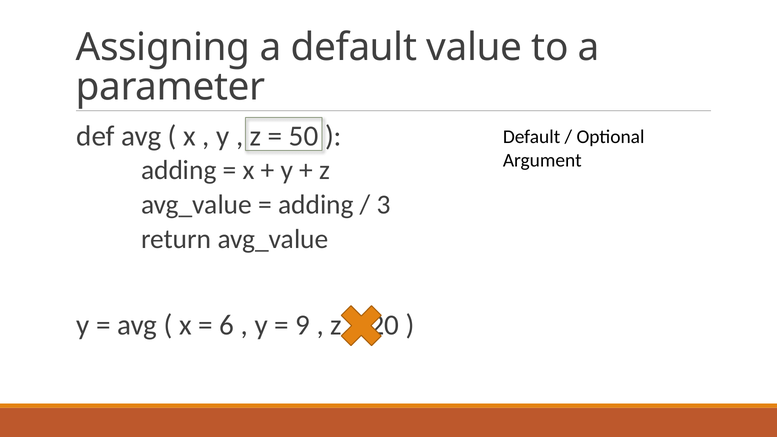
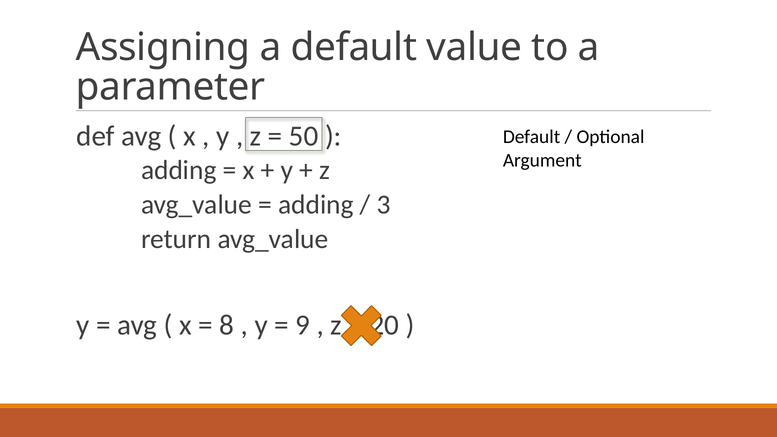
6: 6 -> 8
